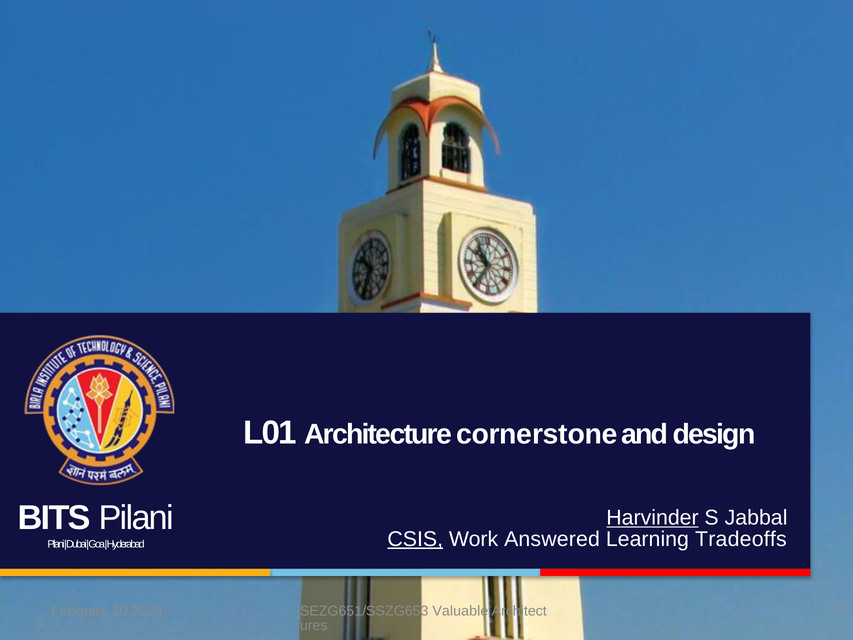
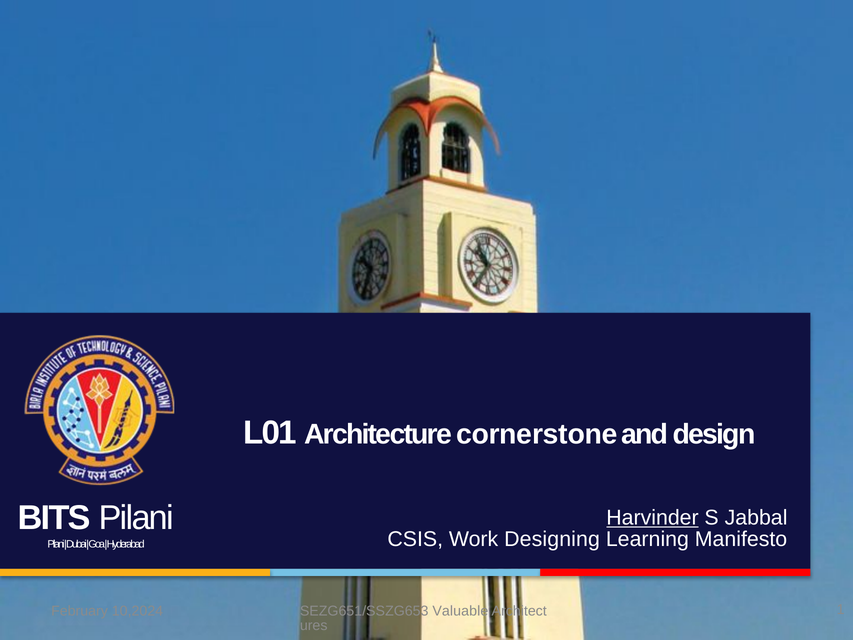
CSIS underline: present -> none
Answered: Answered -> Designing
Tradeoffs: Tradeoffs -> Manifesto
